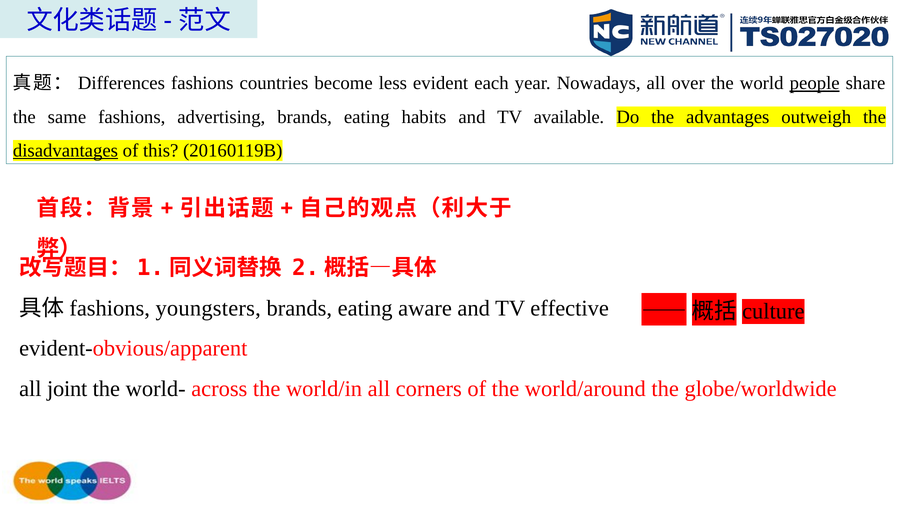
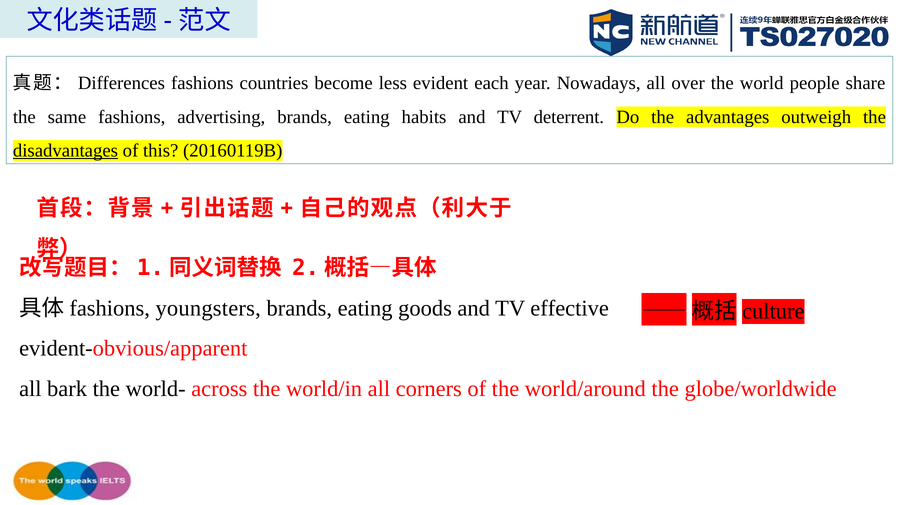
people underline: present -> none
available: available -> deterrent
aware: aware -> goods
joint: joint -> bark
